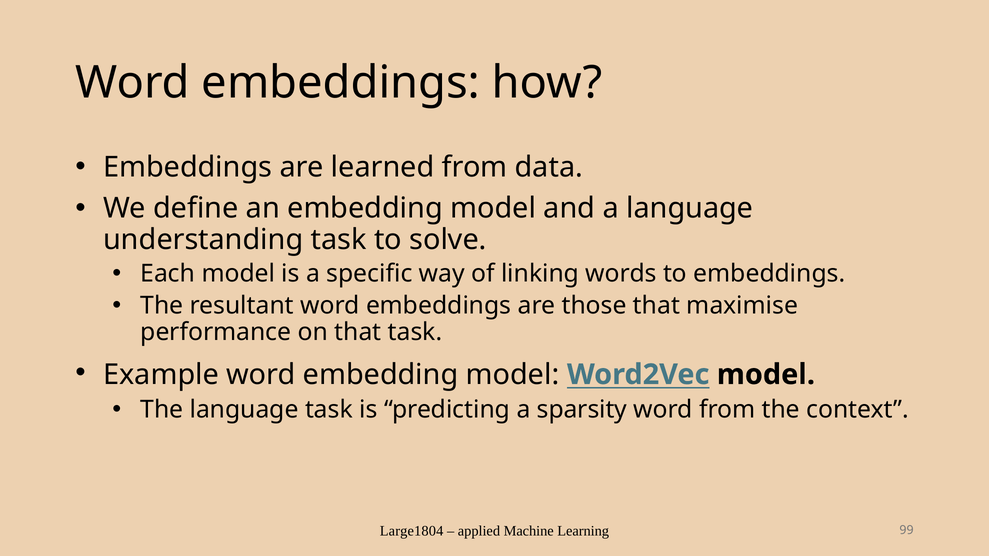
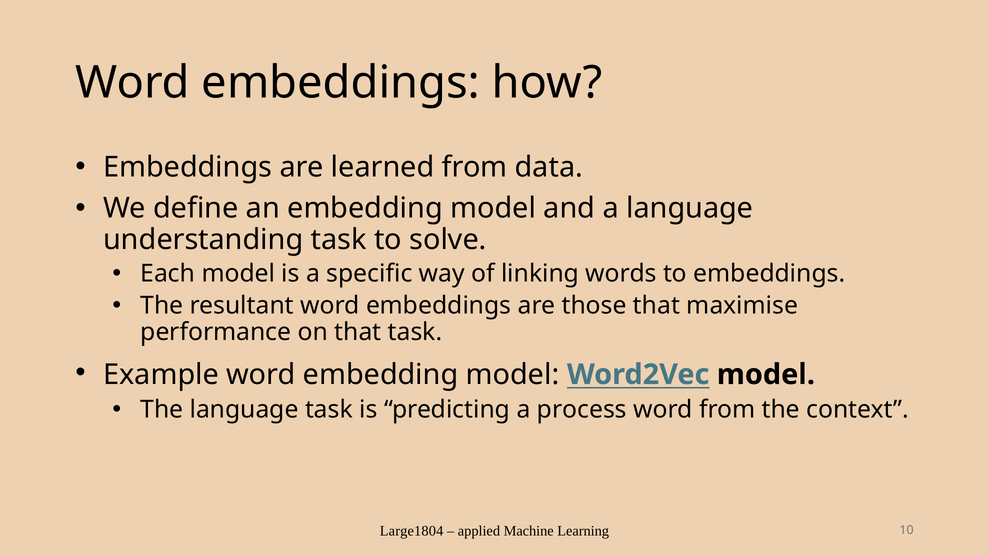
sparsity: sparsity -> process
99: 99 -> 10
